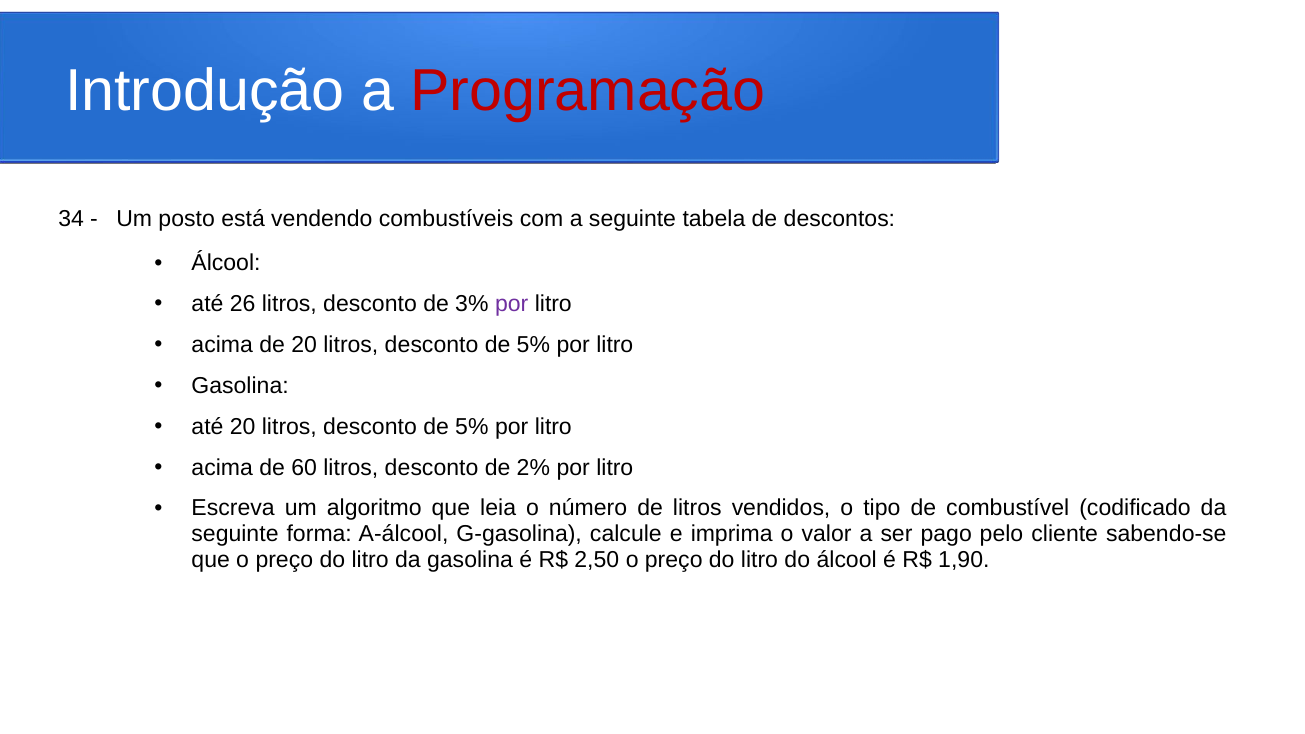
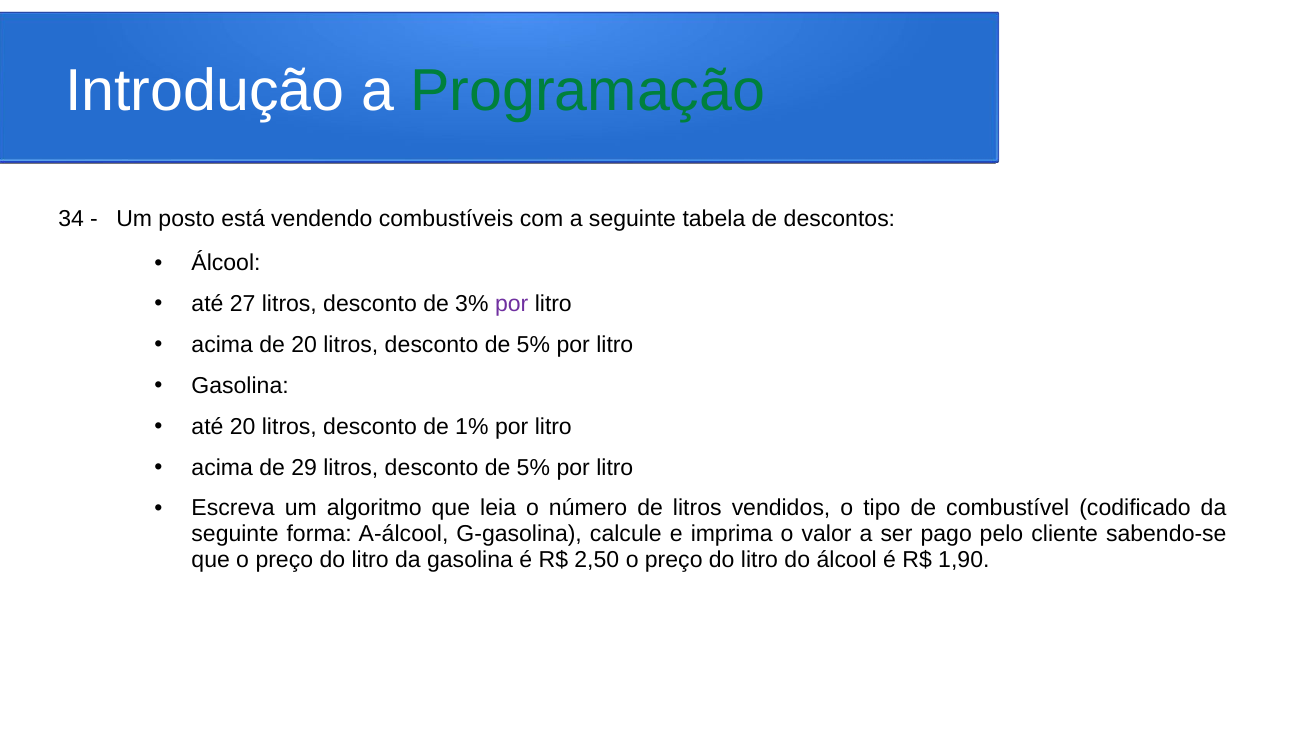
Programação colour: red -> green
26: 26 -> 27
5% at (472, 427): 5% -> 1%
60: 60 -> 29
2% at (533, 468): 2% -> 5%
